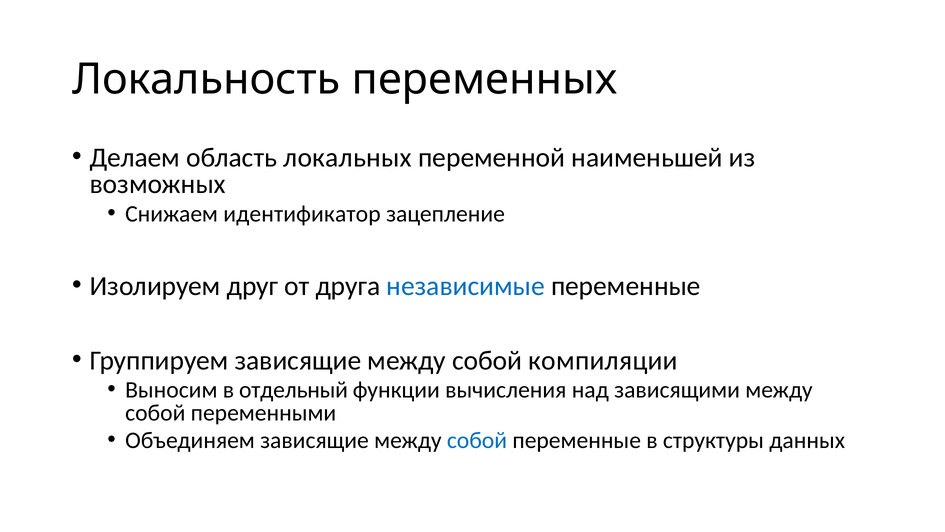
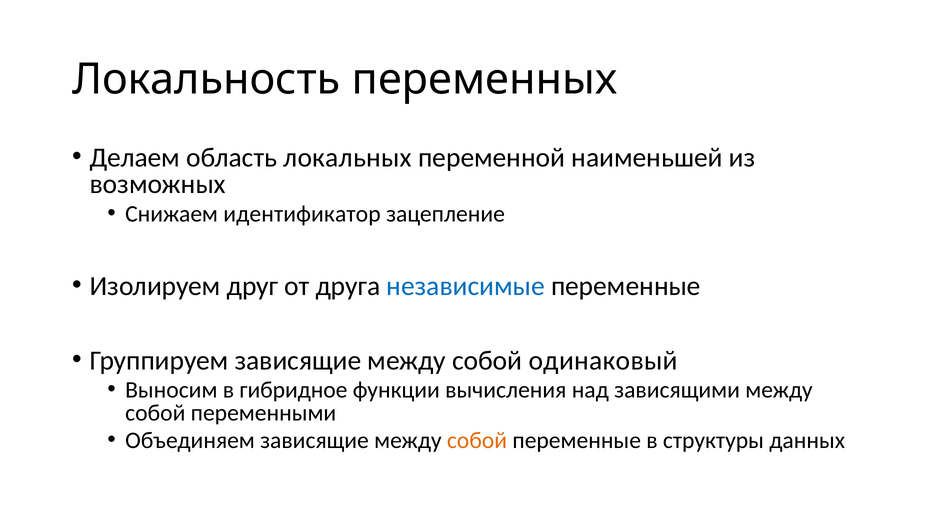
компиляции: компиляции -> одинаковый
отдельный: отдельный -> гибридное
собой at (477, 440) colour: blue -> orange
